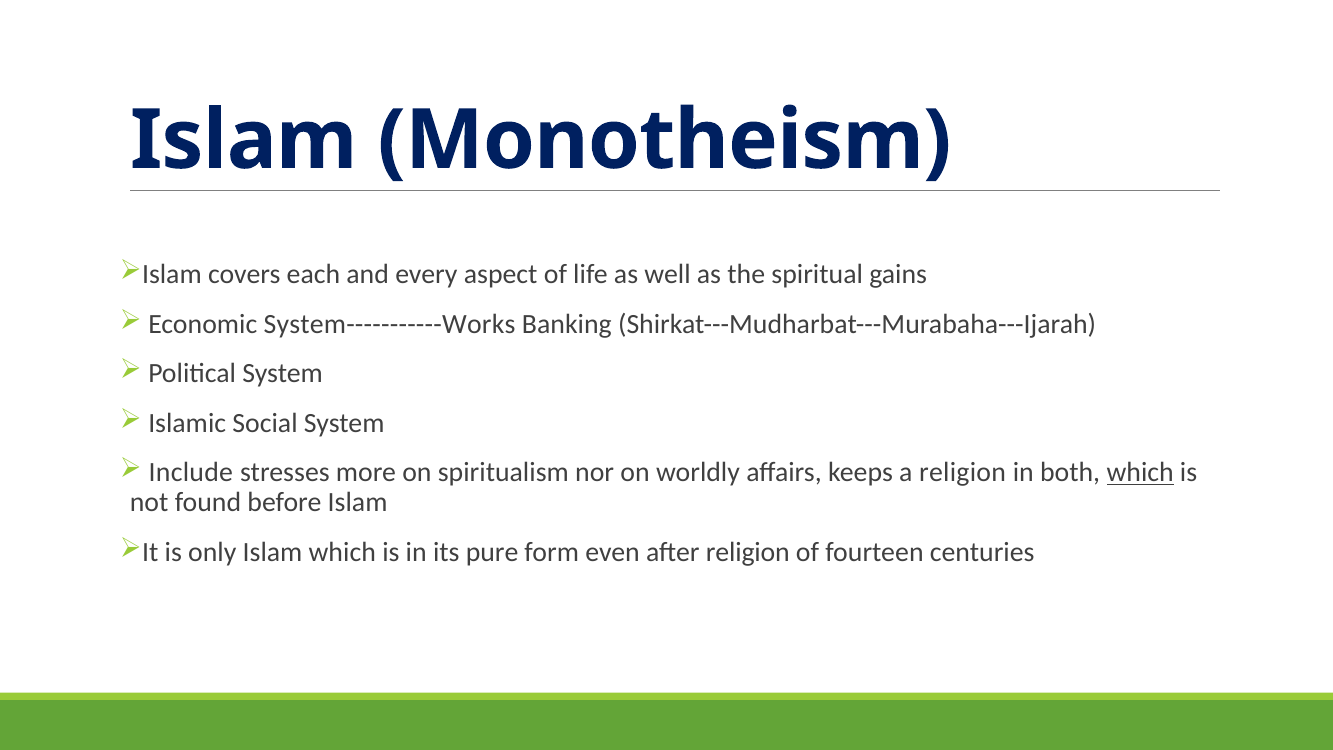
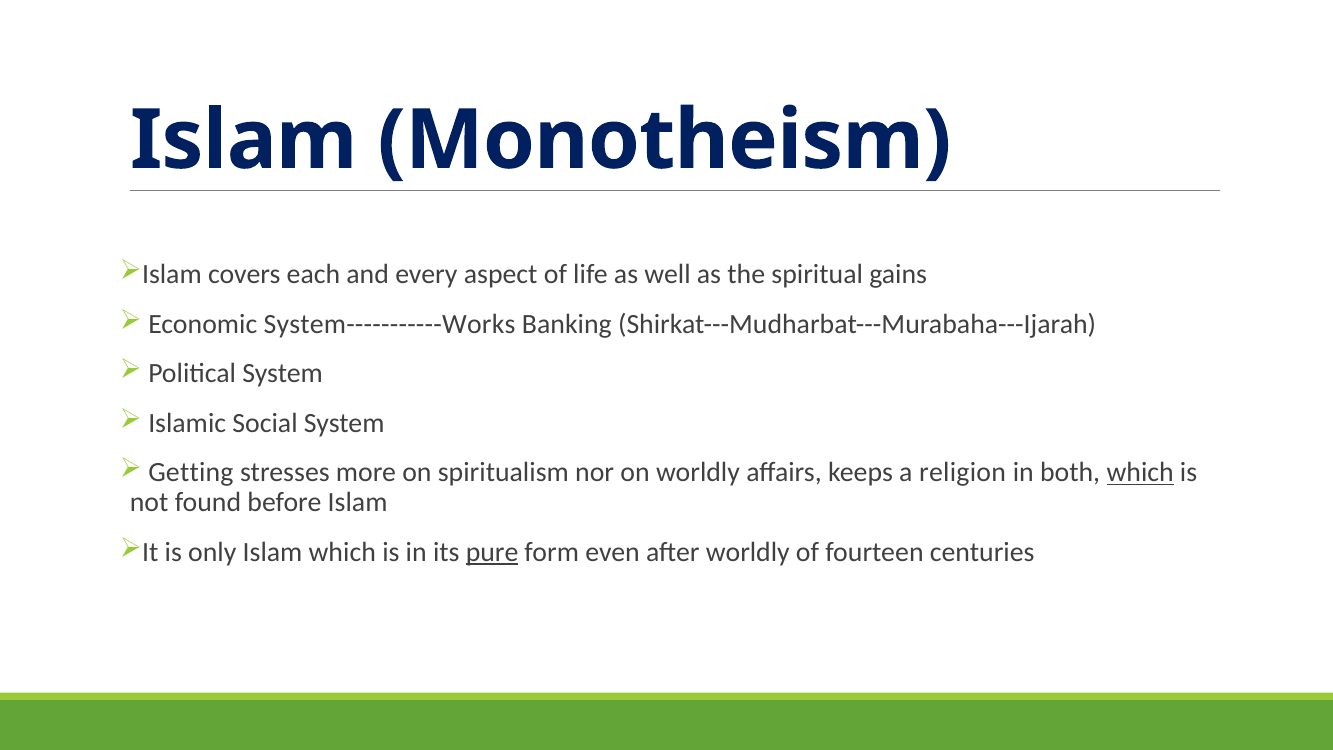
Include: Include -> Getting
pure underline: none -> present
after religion: religion -> worldly
